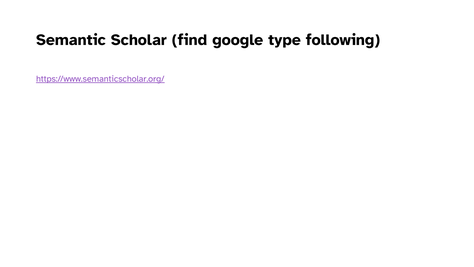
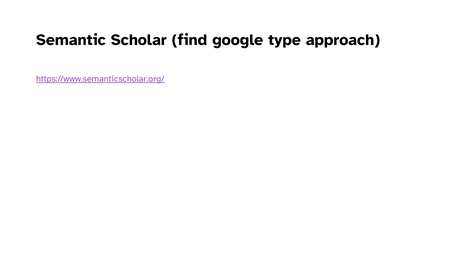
following: following -> approach
